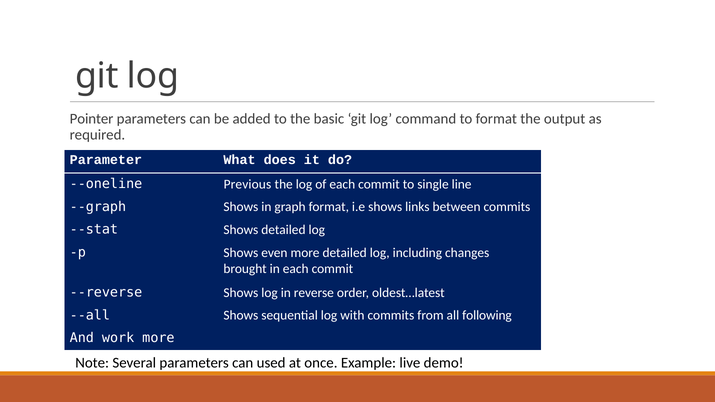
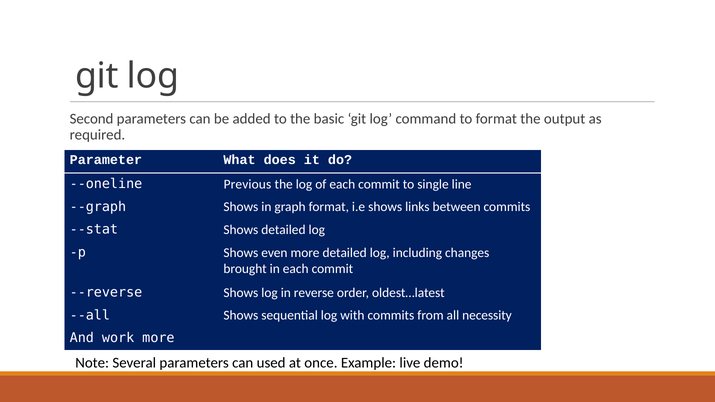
Pointer: Pointer -> Second
following: following -> necessity
